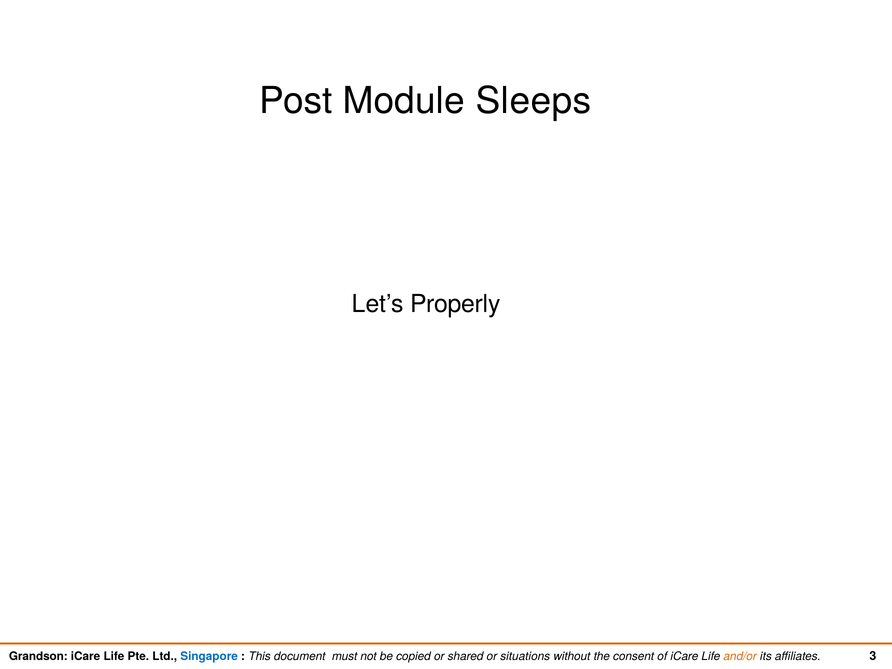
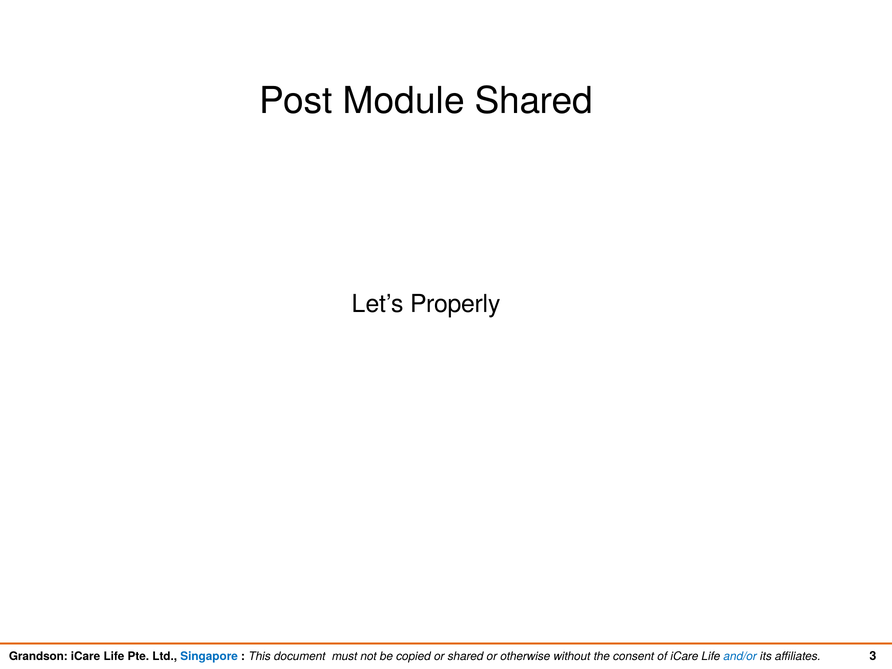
Module Sleeps: Sleeps -> Shared
situations: situations -> otherwise
and/or colour: orange -> blue
